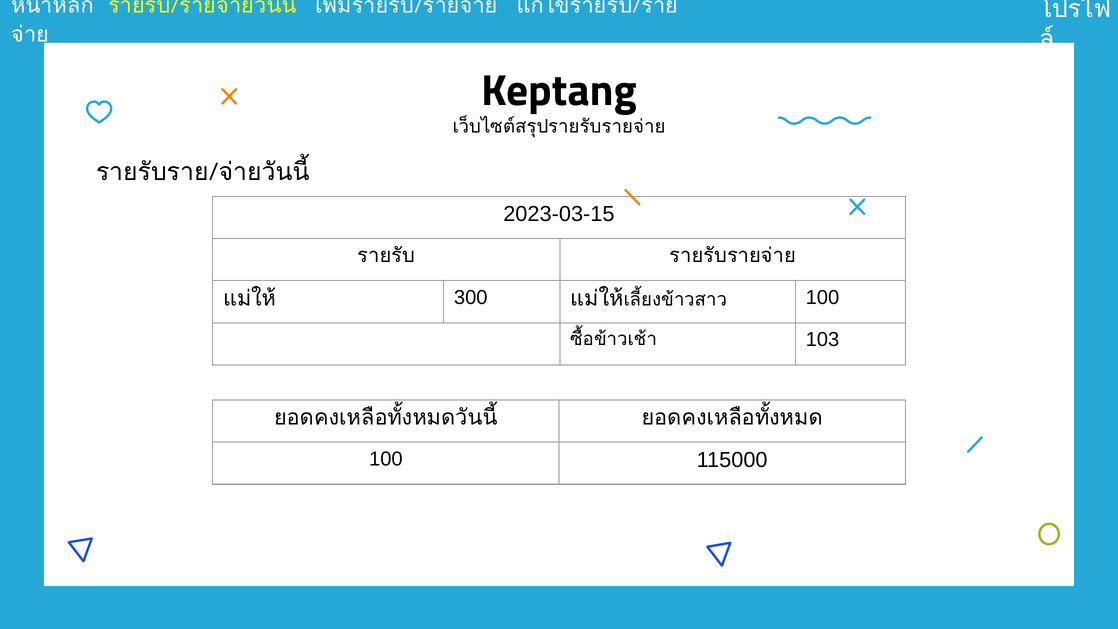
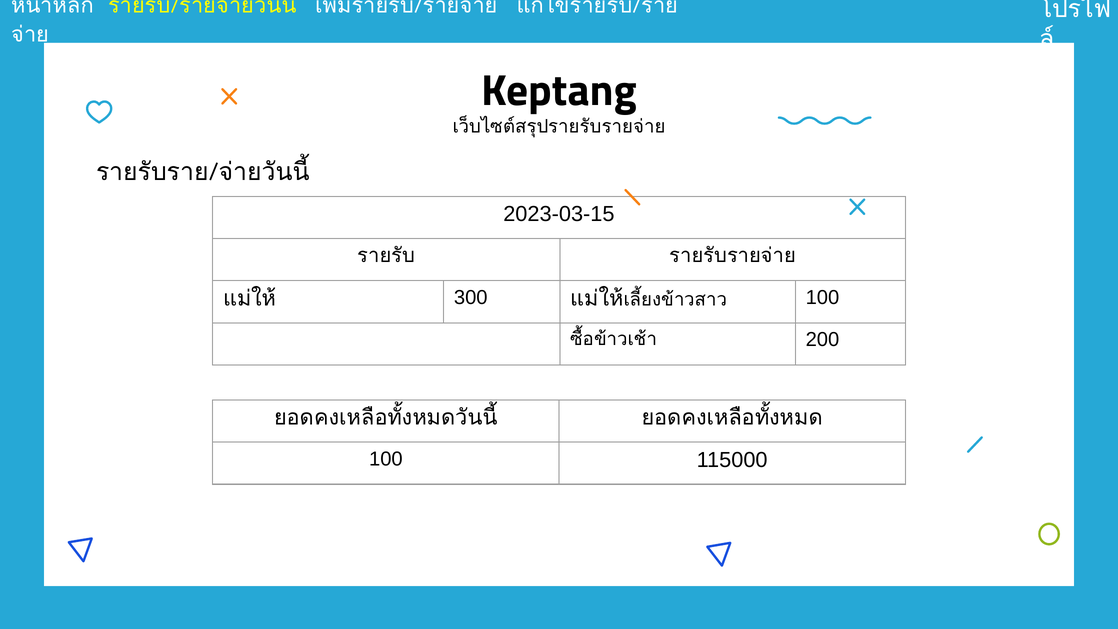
103: 103 -> 200
